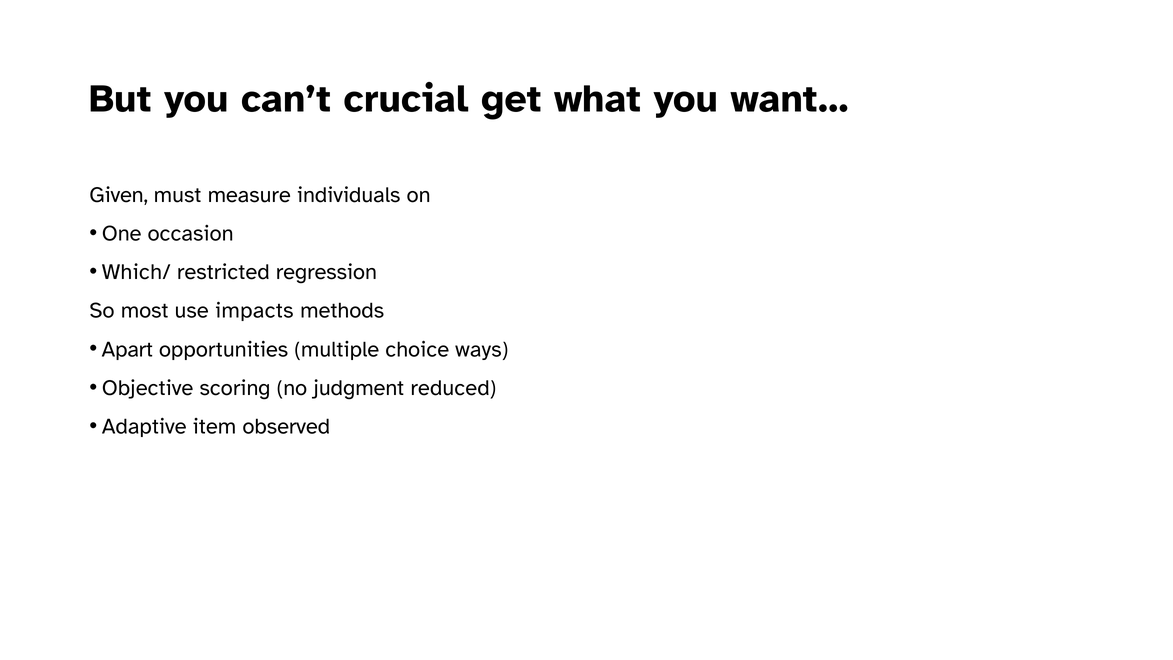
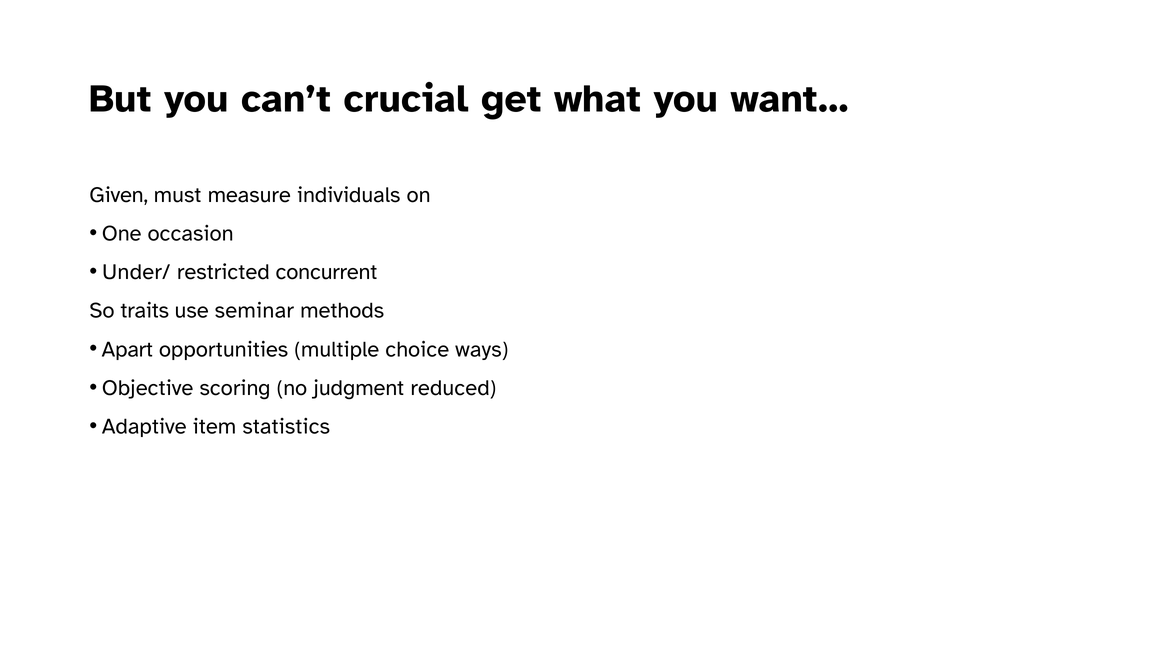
Which/: Which/ -> Under/
regression: regression -> concurrent
most: most -> traits
impacts: impacts -> seminar
observed: observed -> statistics
